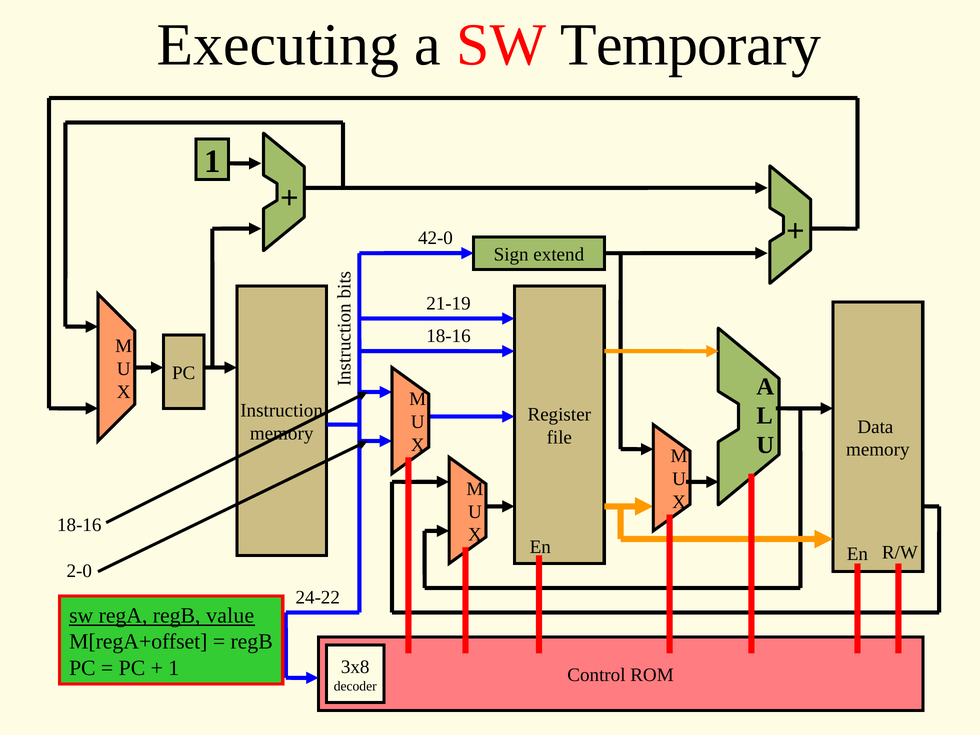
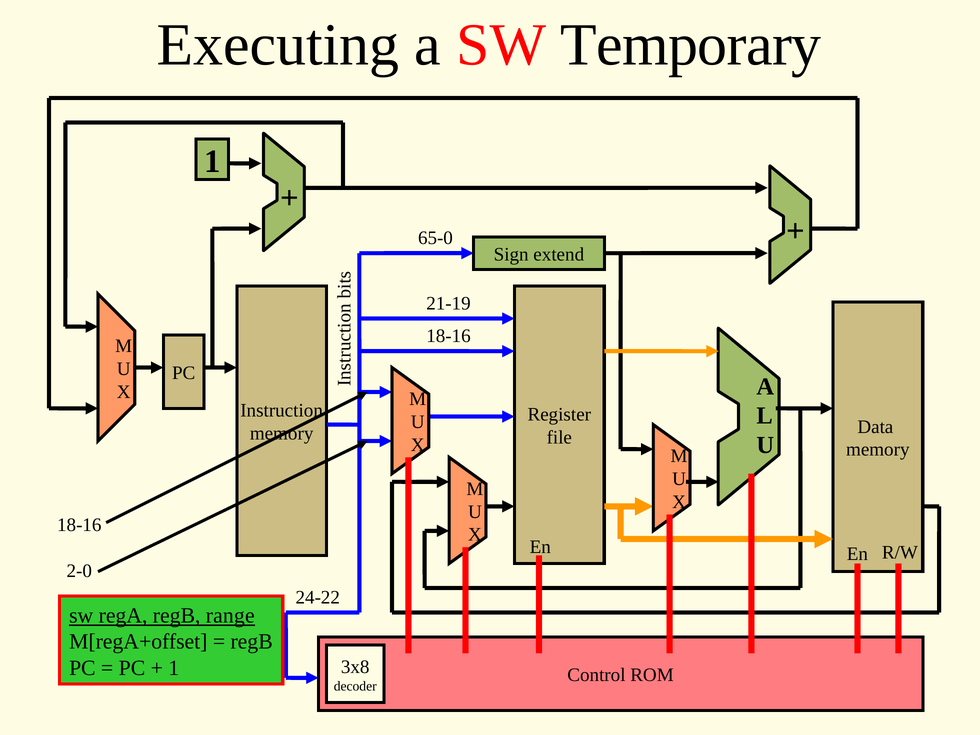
42-0: 42-0 -> 65-0
value: value -> range
